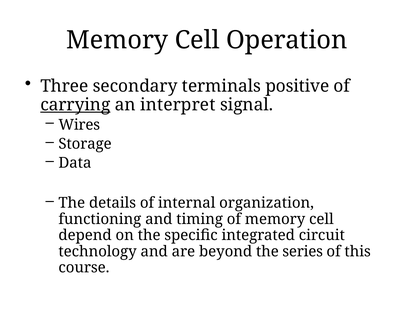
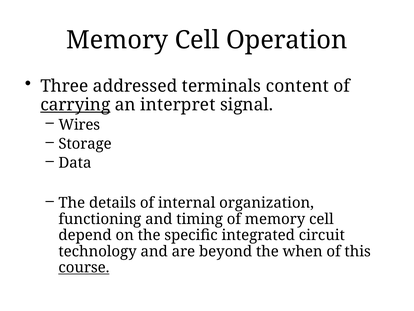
secondary: secondary -> addressed
positive: positive -> content
series: series -> when
course underline: none -> present
